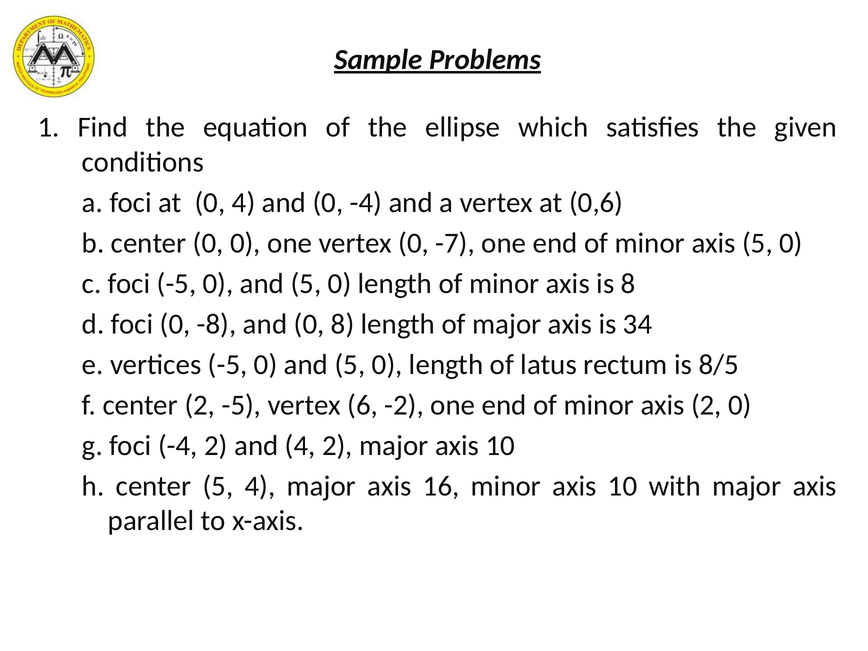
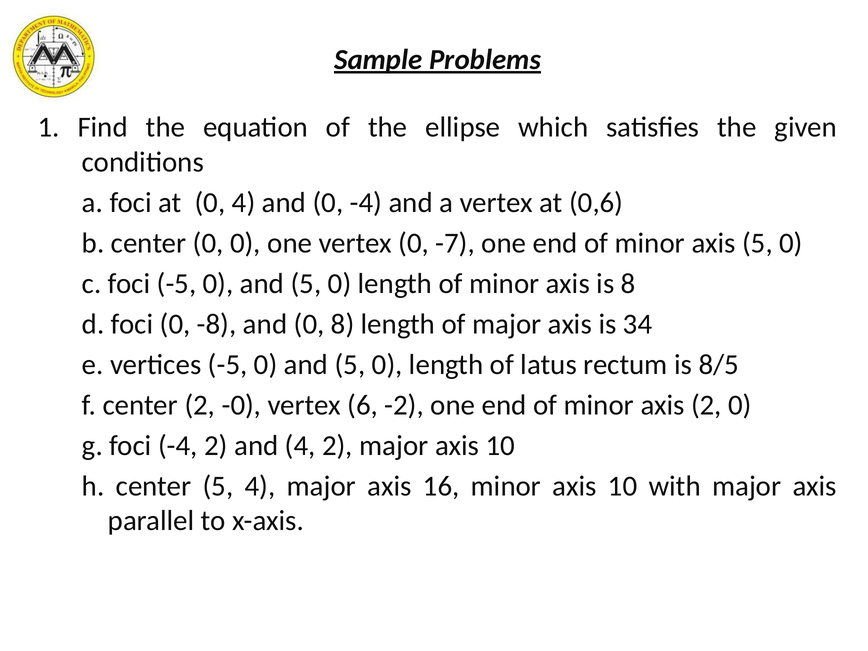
2 -5: -5 -> -0
